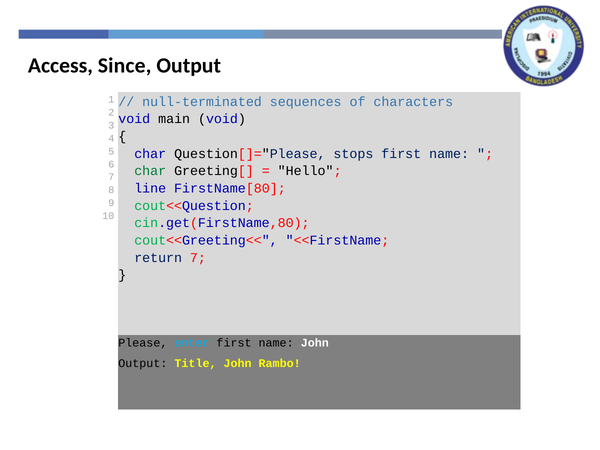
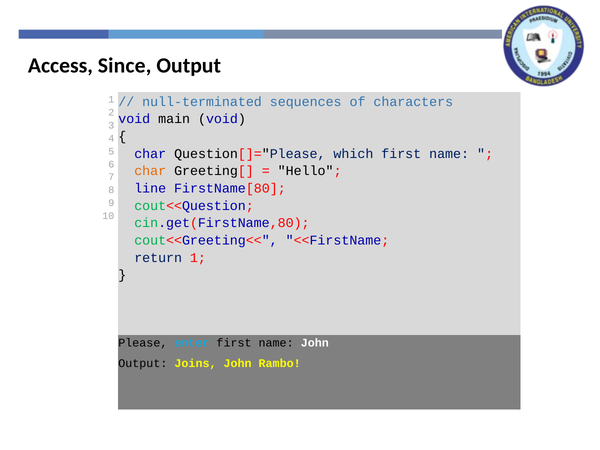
stops: stops -> which
char at (150, 171) colour: green -> orange
return 7: 7 -> 1
Title: Title -> Joins
